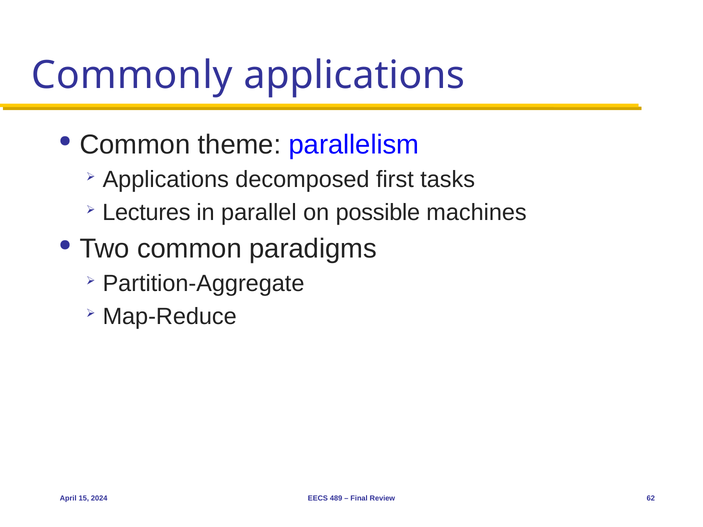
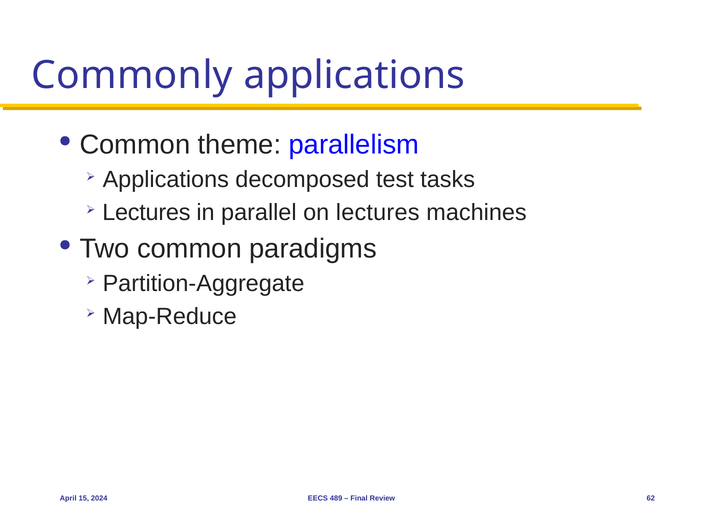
first: first -> test
on possible: possible -> lectures
